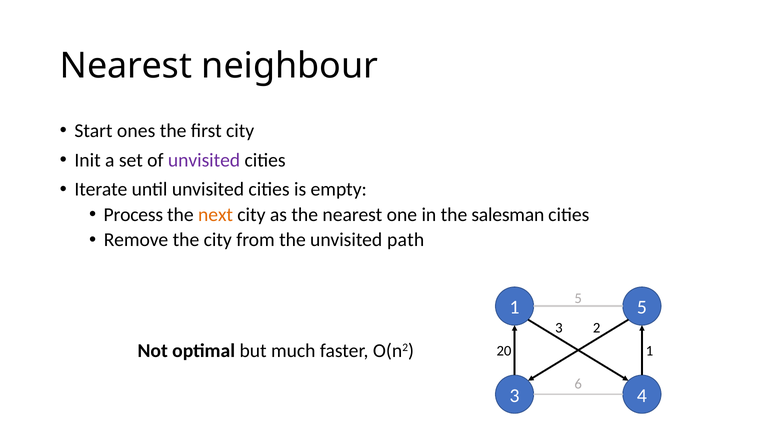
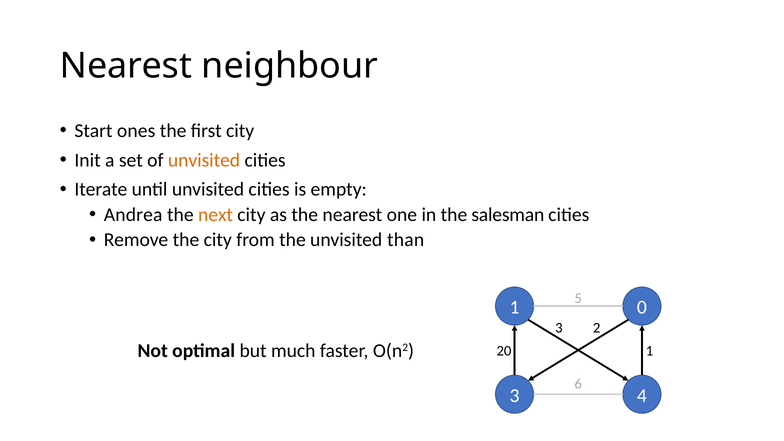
unvisited at (204, 160) colour: purple -> orange
Process: Process -> Andrea
path: path -> than
1 5: 5 -> 0
